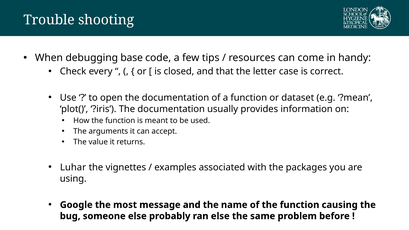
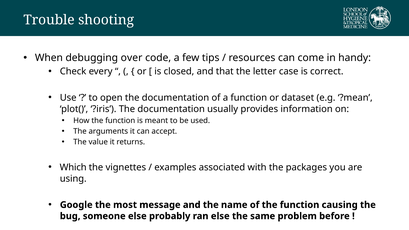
base: base -> over
Luhar: Luhar -> Which
